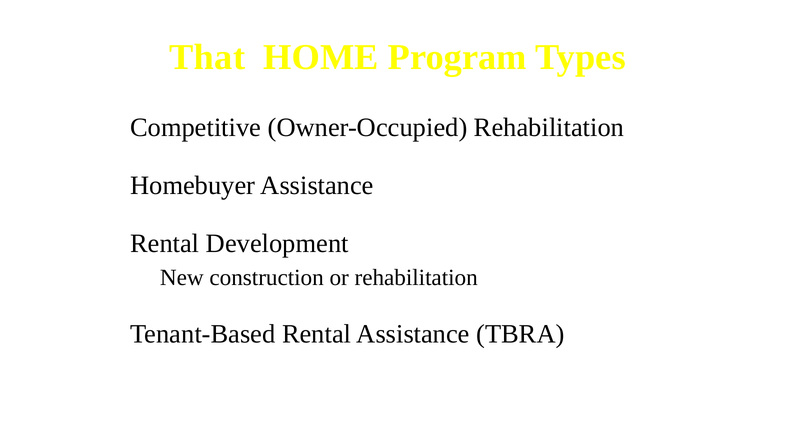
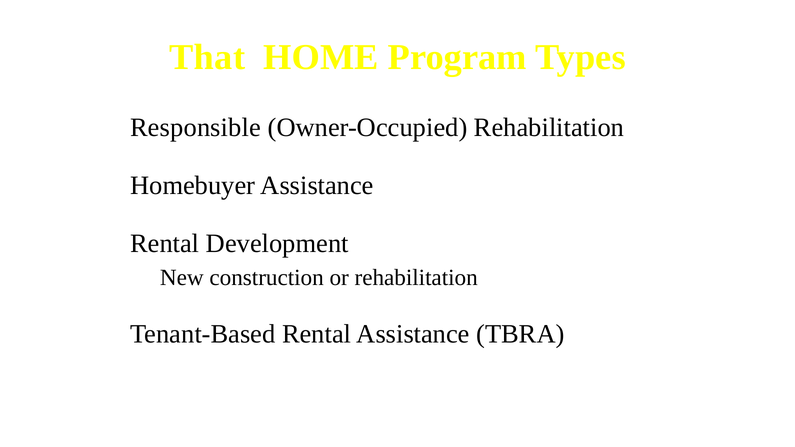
Competitive: Competitive -> Responsible
